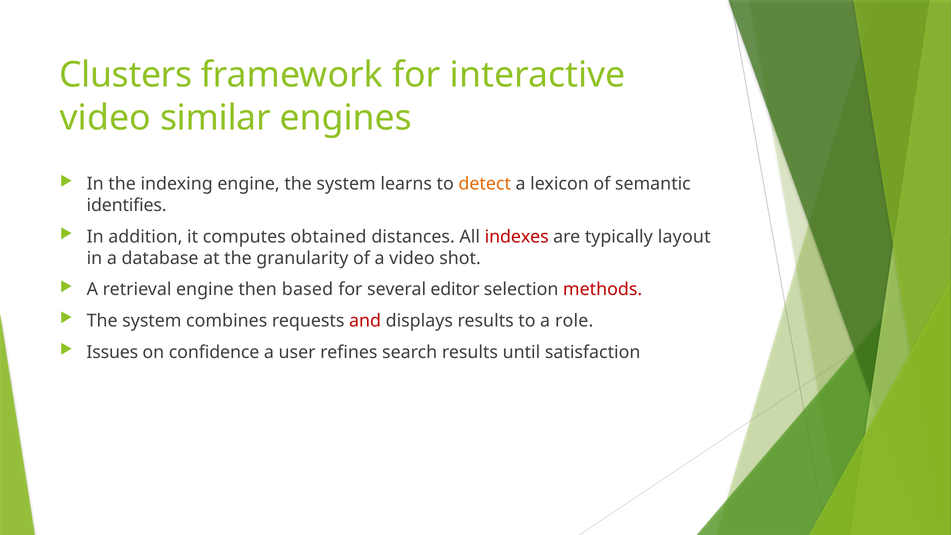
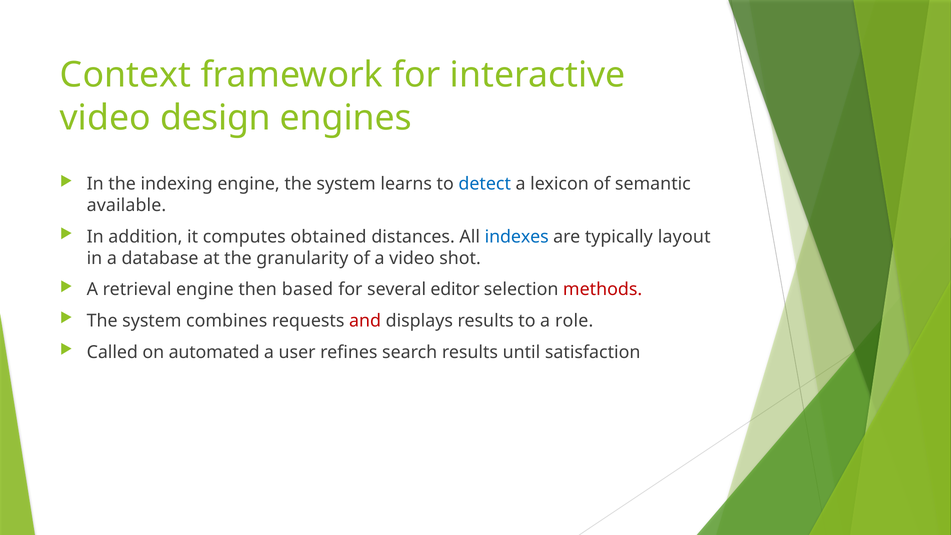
Clusters: Clusters -> Context
similar: similar -> design
detect colour: orange -> blue
identifies: identifies -> available
indexes colour: red -> blue
Issues: Issues -> Called
confidence: confidence -> automated
